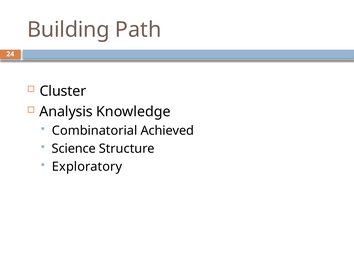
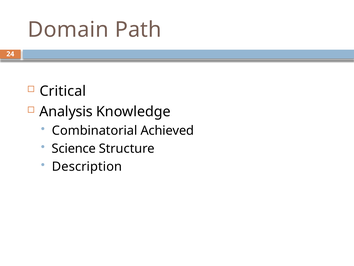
Building: Building -> Domain
Cluster: Cluster -> Critical
Exploratory: Exploratory -> Description
